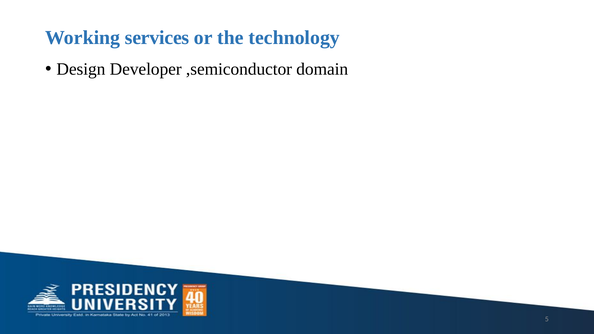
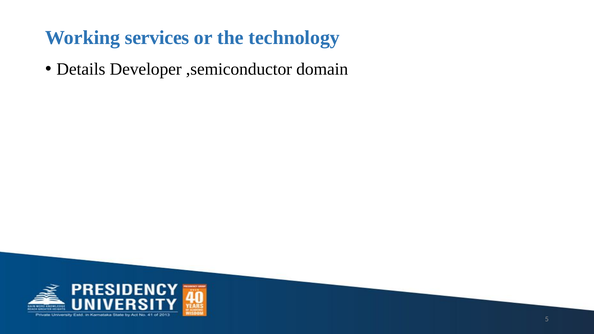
Design: Design -> Details
